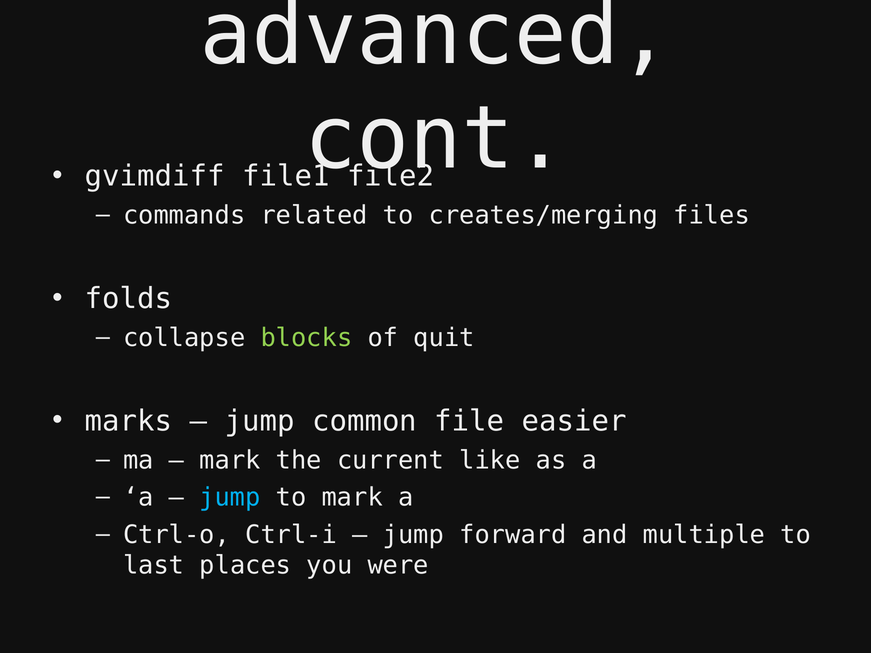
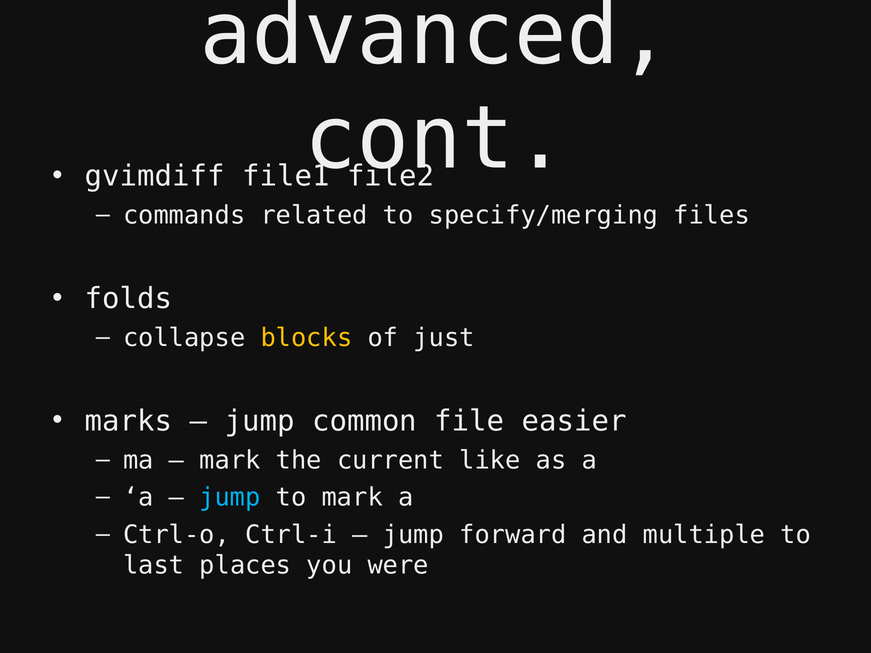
creates/merging: creates/merging -> specify/merging
blocks colour: light green -> yellow
quit: quit -> just
